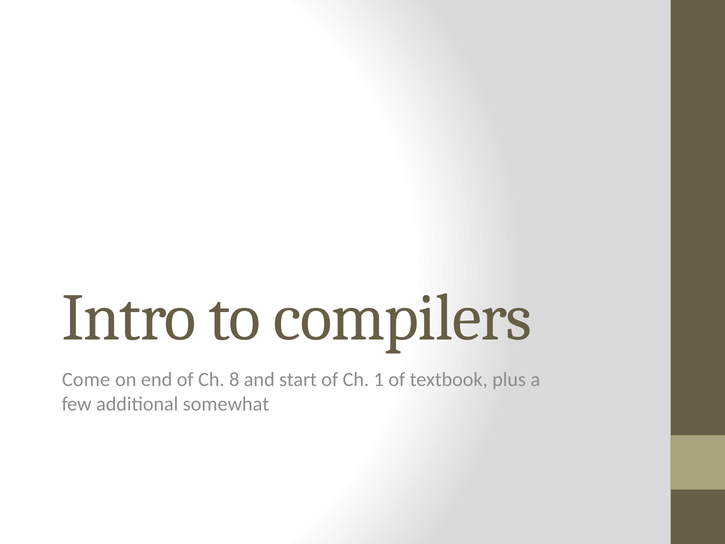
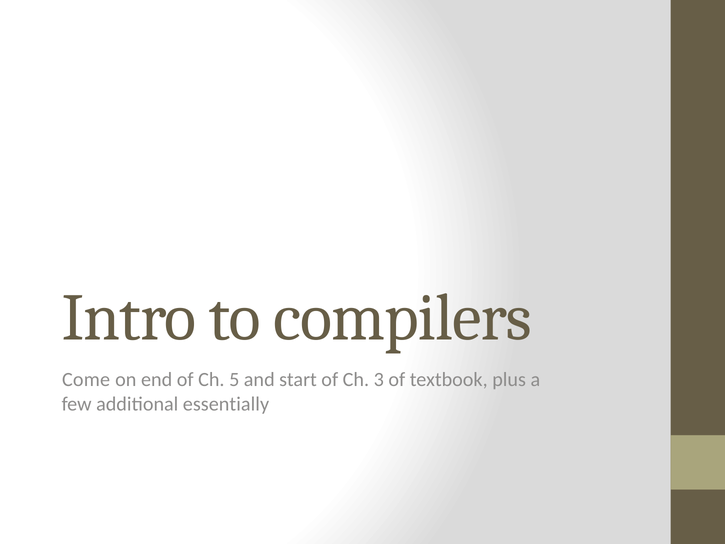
8: 8 -> 5
1: 1 -> 3
somewhat: somewhat -> essentially
